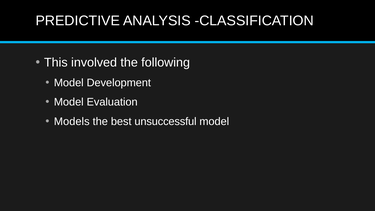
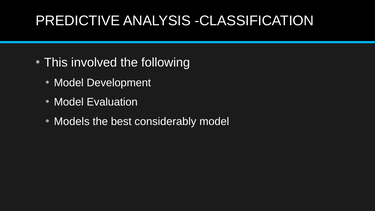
unsuccessful: unsuccessful -> considerably
